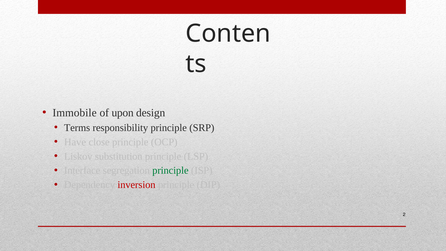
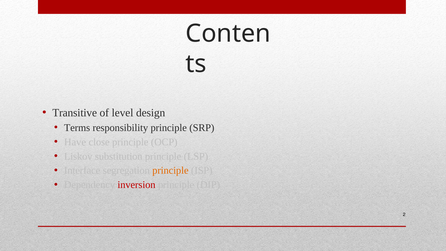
Immobile: Immobile -> Transitive
upon: upon -> level
principle at (170, 171) colour: green -> orange
